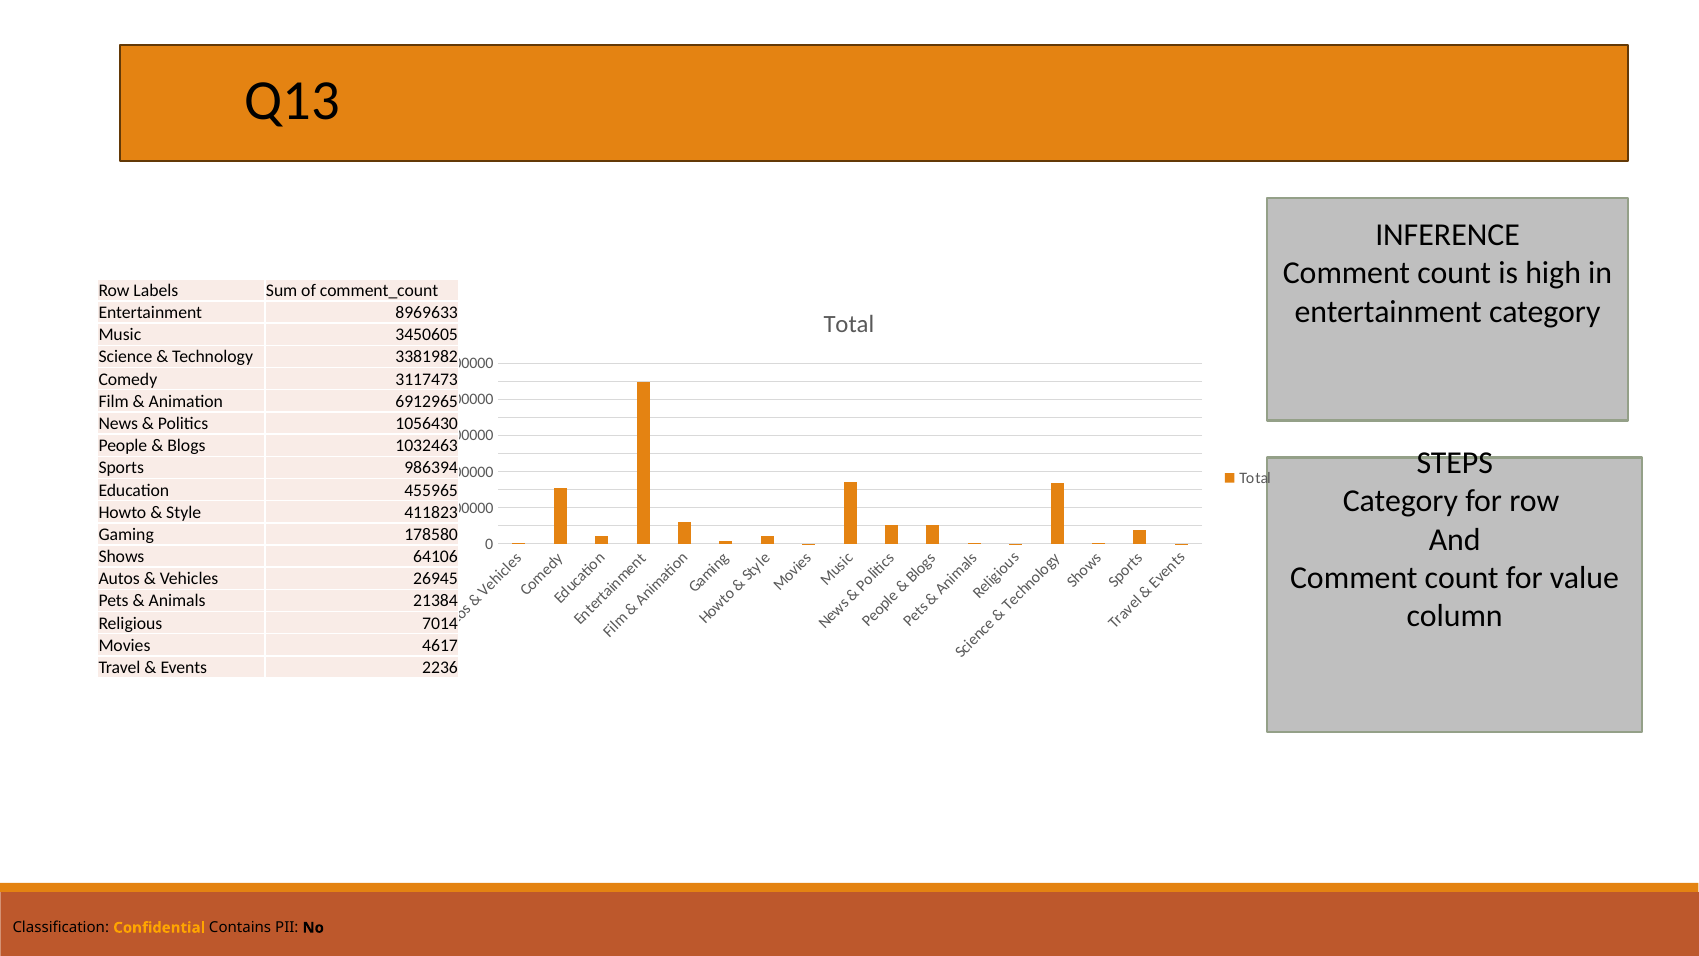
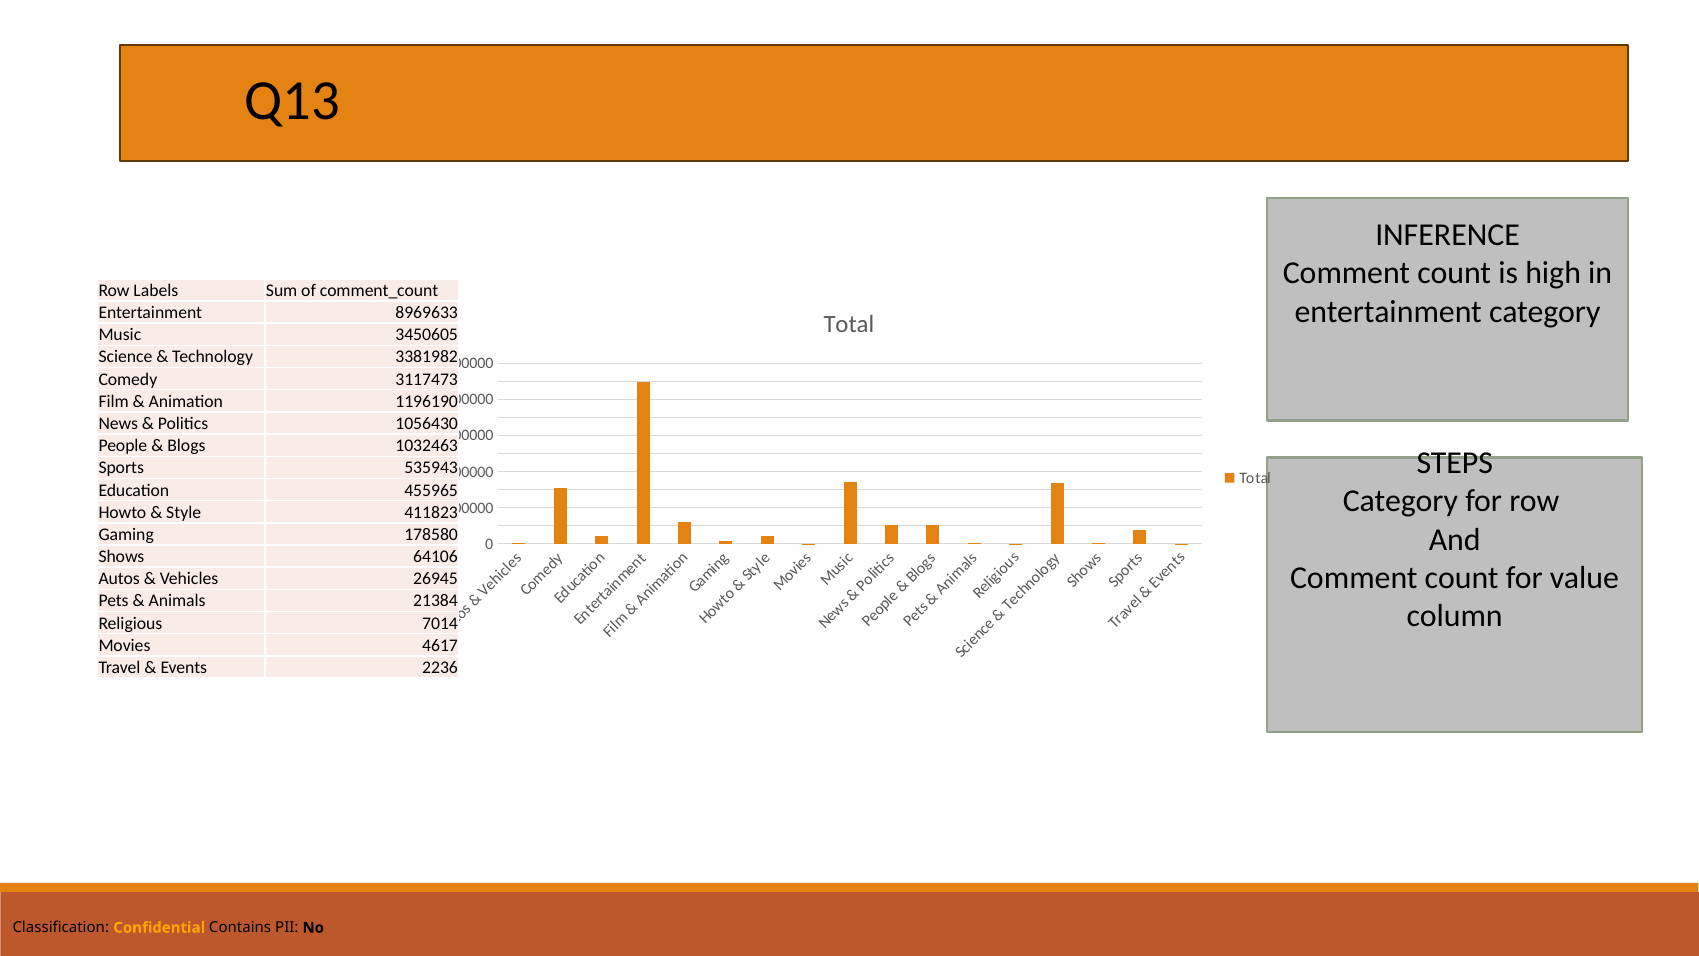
6912965: 6912965 -> 1196190
986394: 986394 -> 535943
